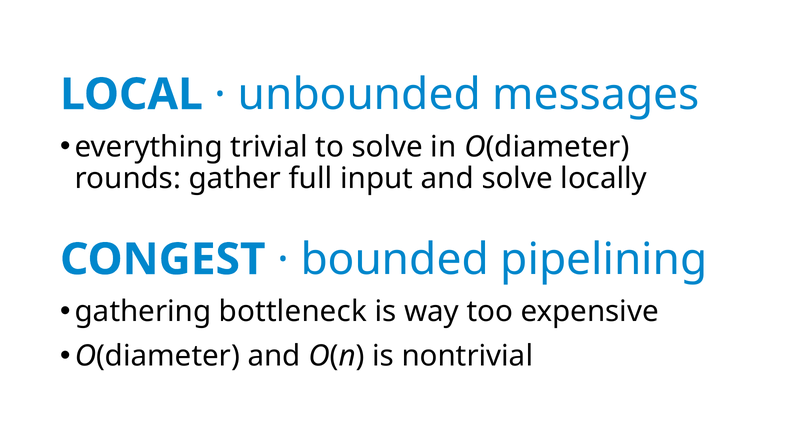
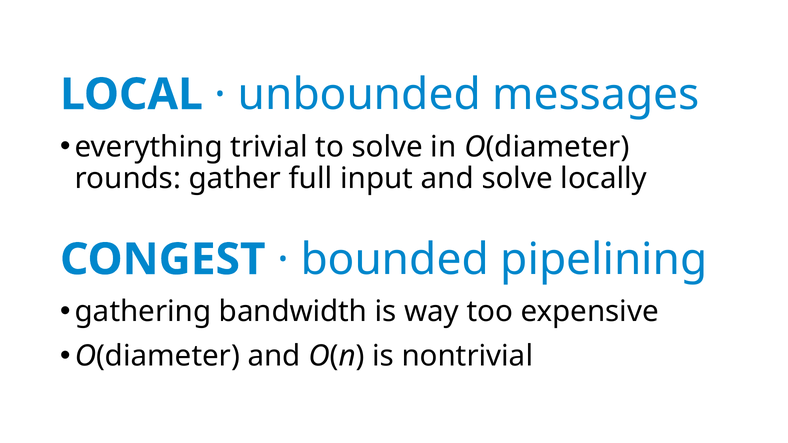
bottleneck: bottleneck -> bandwidth
